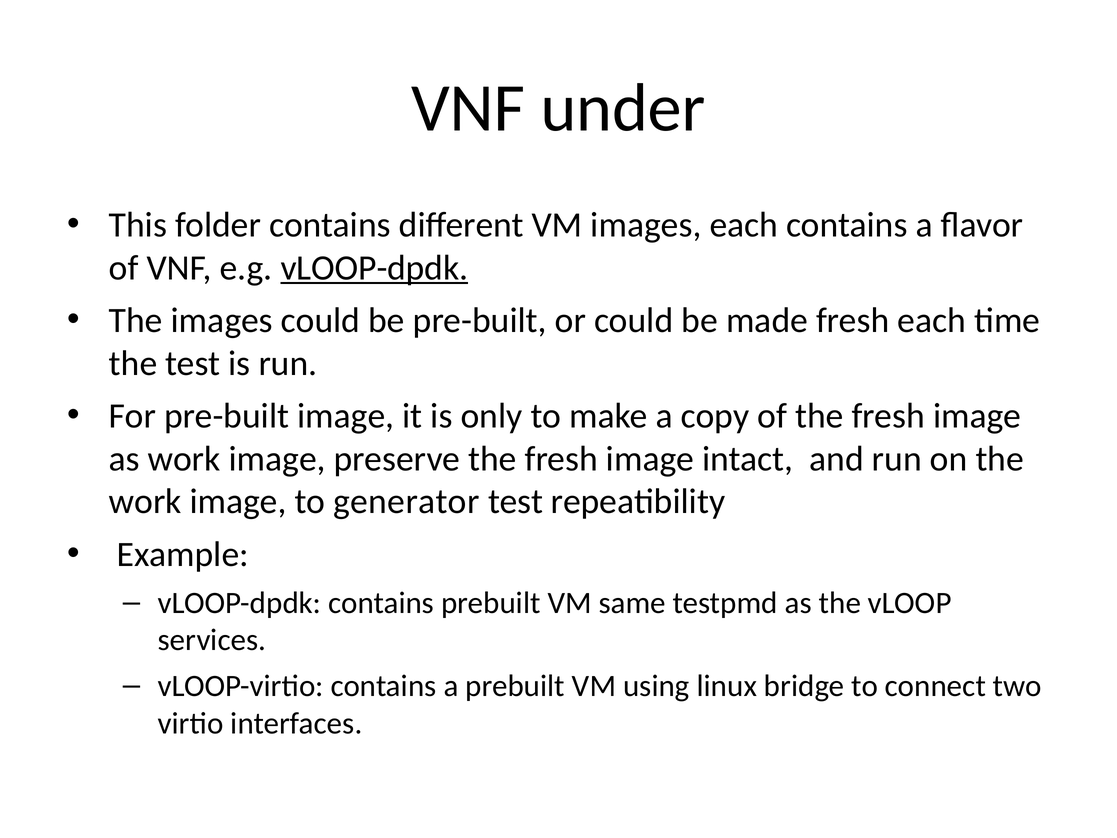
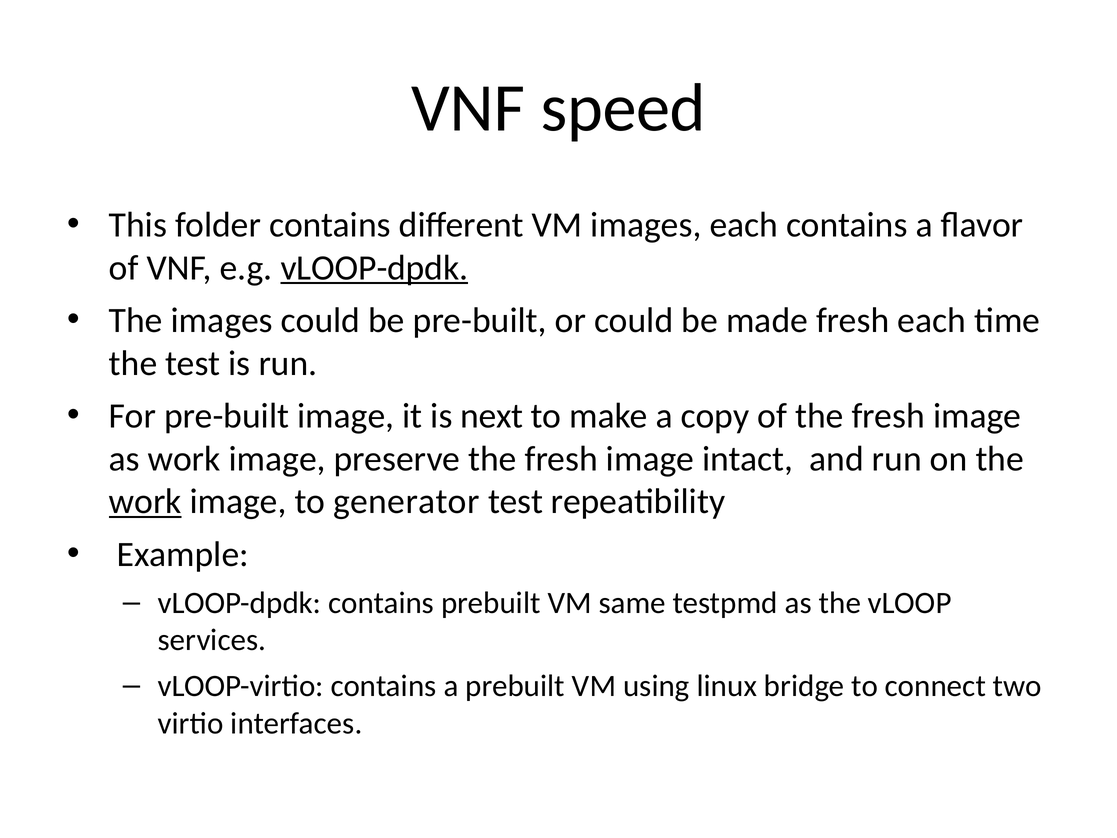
under: under -> speed
only: only -> next
work at (145, 502) underline: none -> present
